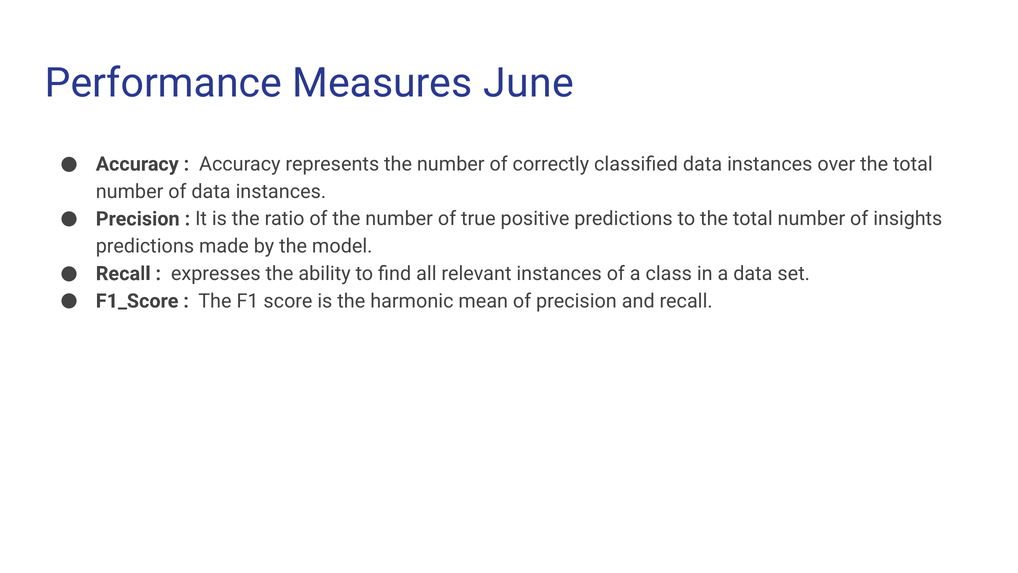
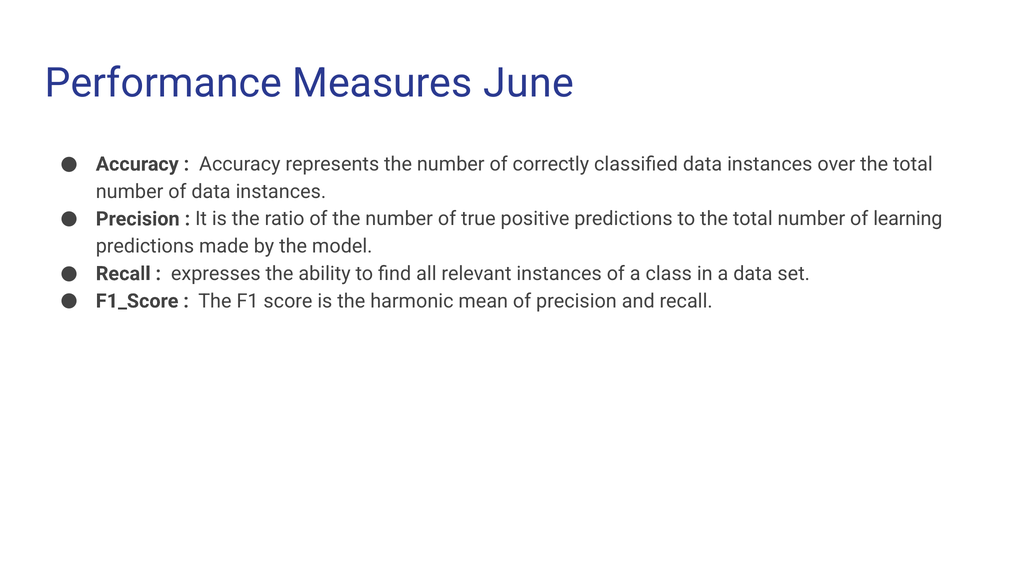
insights: insights -> learning
